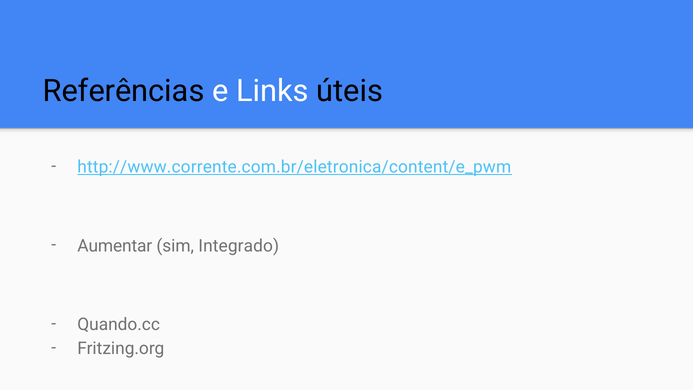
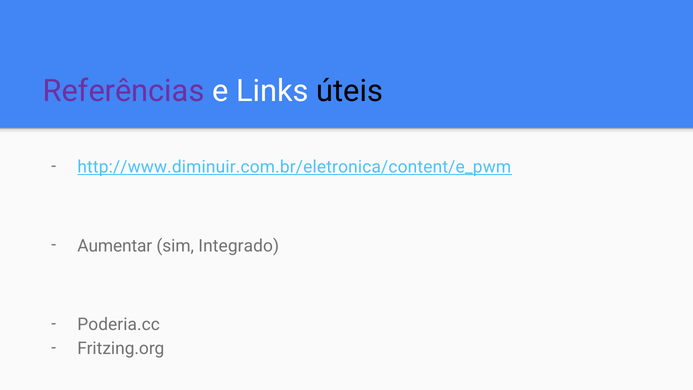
Referências colour: black -> purple
http://www.corrente.com.br/eletronica/content/e_pwm: http://www.corrente.com.br/eletronica/content/e_pwm -> http://www.diminuir.com.br/eletronica/content/e_pwm
Quando.cc: Quando.cc -> Poderia.cc
